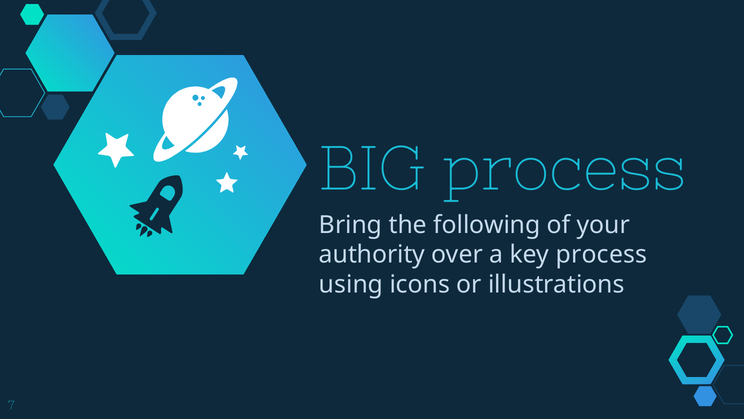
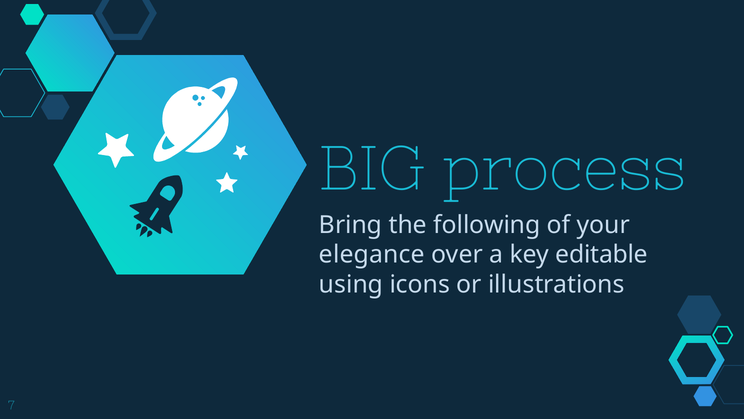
authority: authority -> elegance
key process: process -> editable
